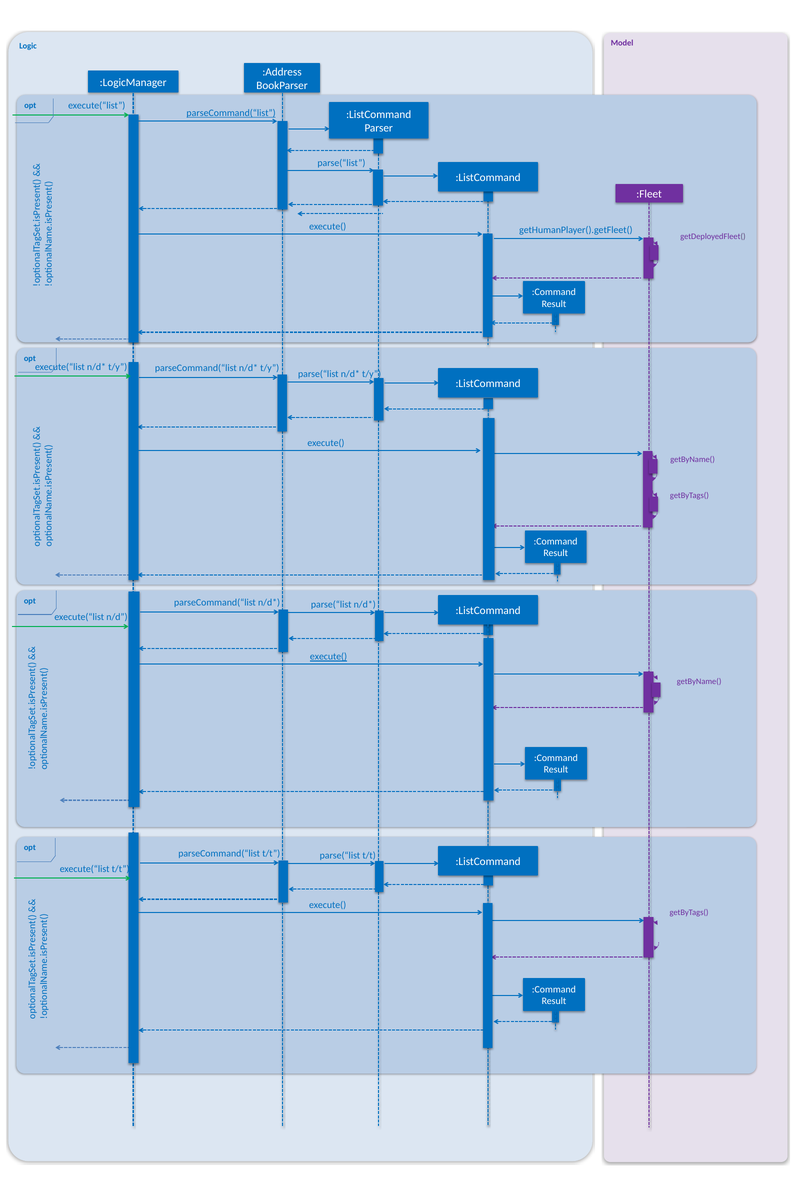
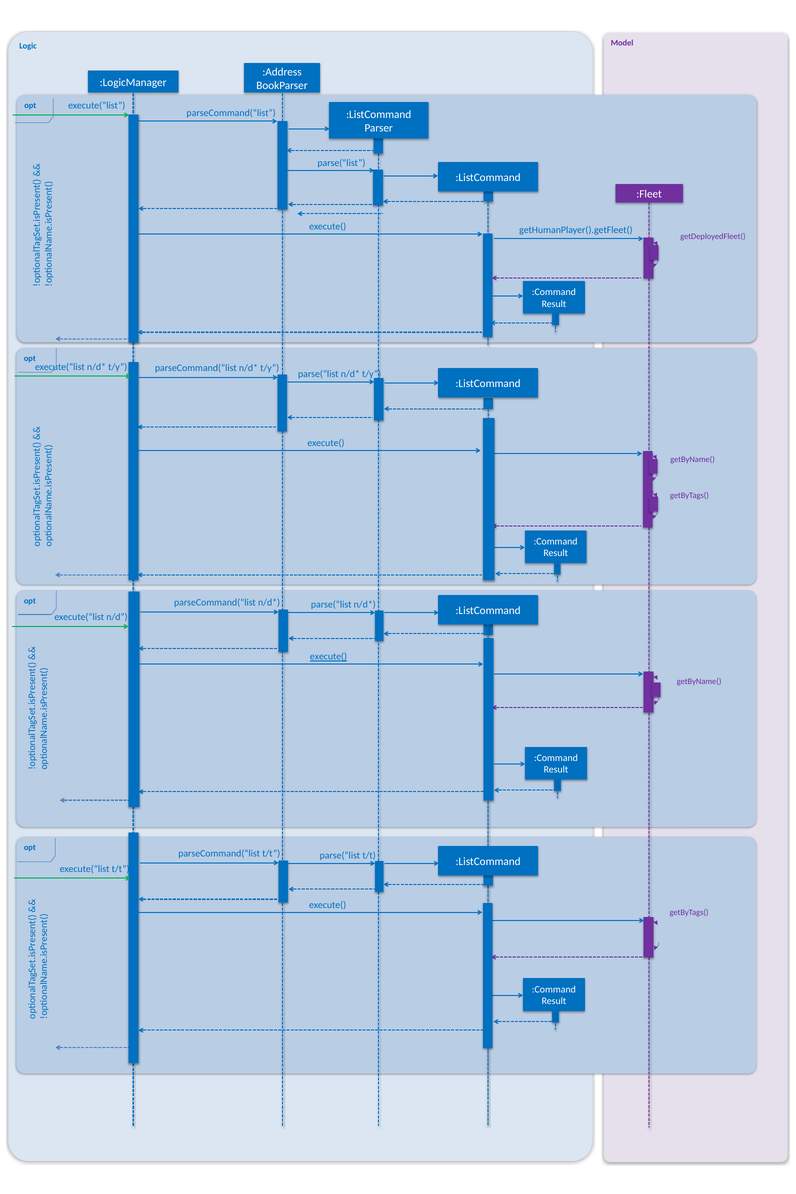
parseCommand(“list at (231, 113) underline: present -> none
